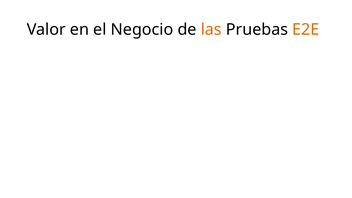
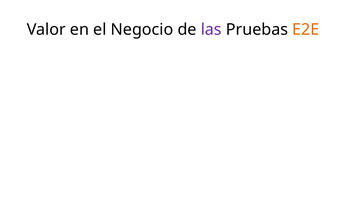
las colour: orange -> purple
